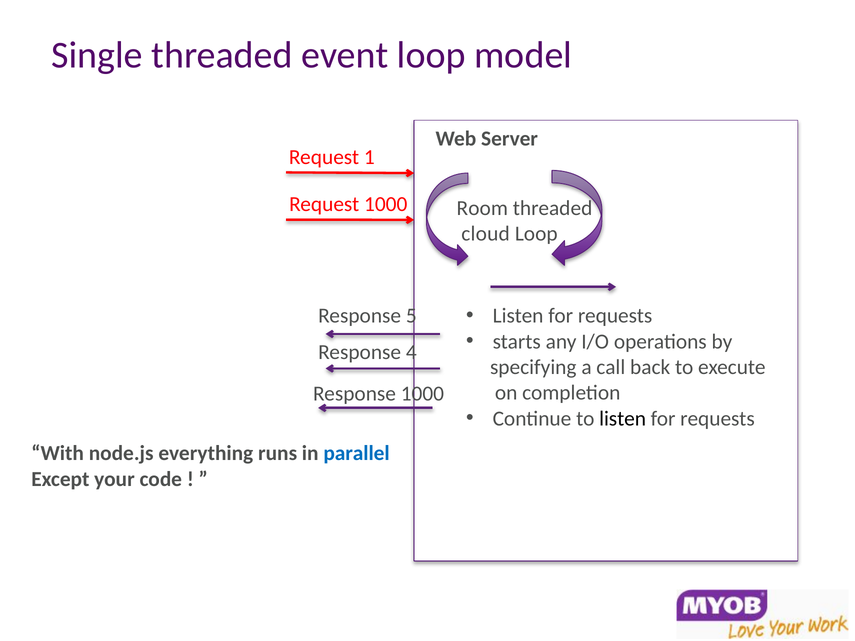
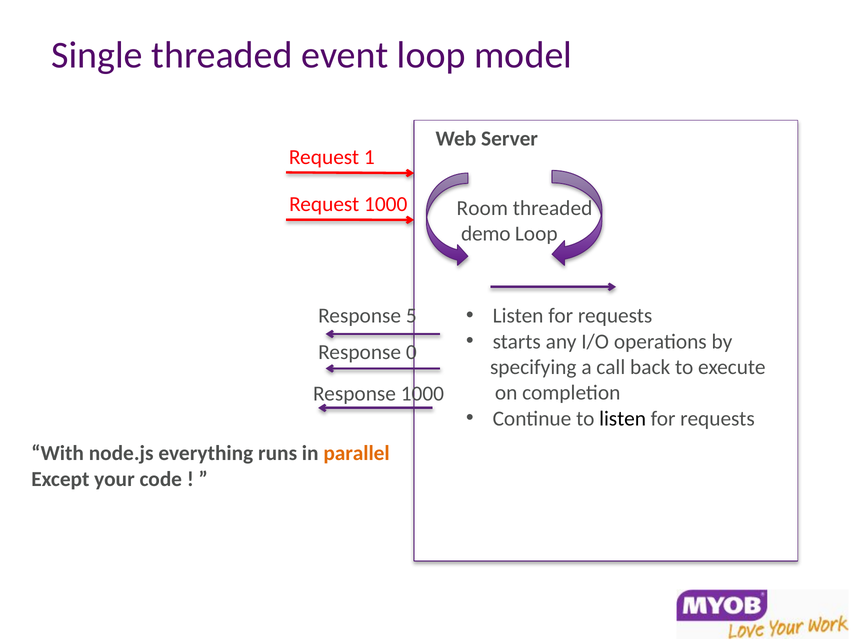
cloud: cloud -> demo
4: 4 -> 0
parallel colour: blue -> orange
